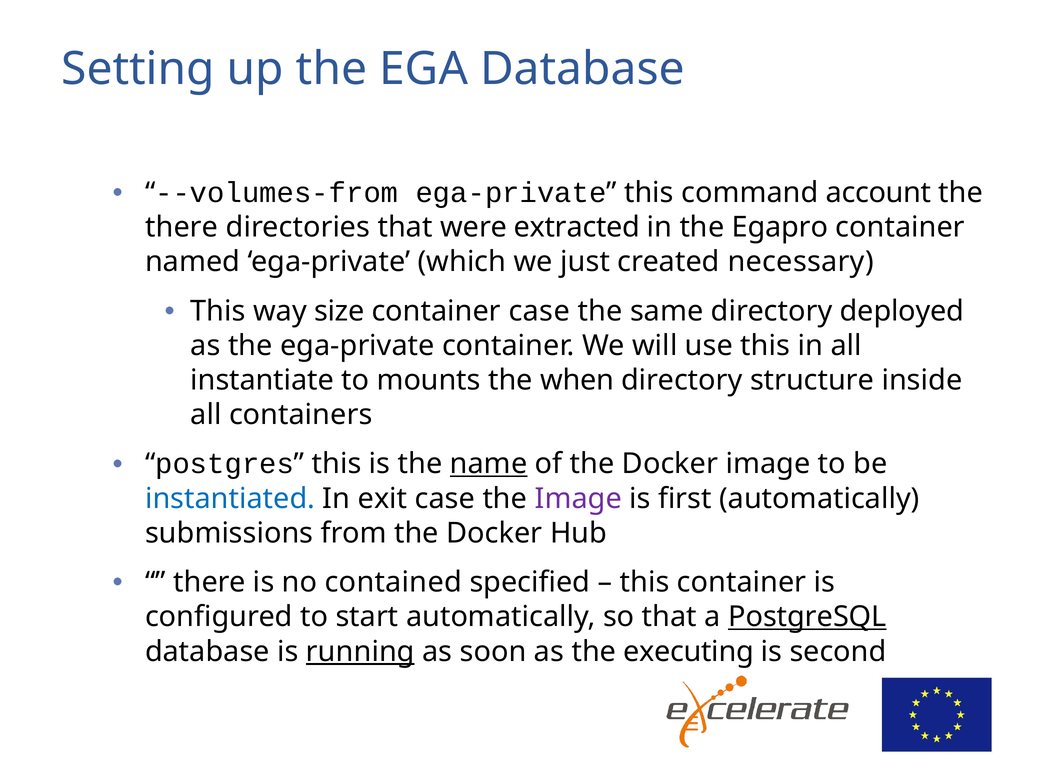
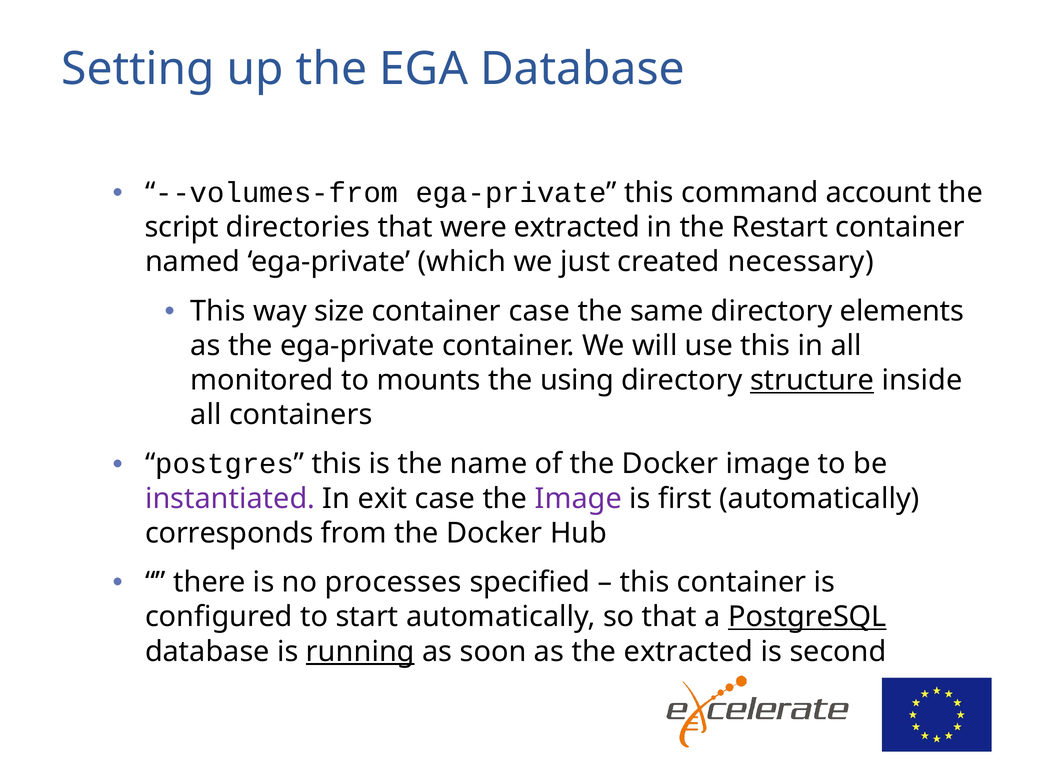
there at (182, 227): there -> script
Egapro: Egapro -> Restart
deployed: deployed -> elements
instantiate: instantiate -> monitored
when: when -> using
structure underline: none -> present
name underline: present -> none
instantiated colour: blue -> purple
submissions: submissions -> corresponds
contained: contained -> processes
the executing: executing -> extracted
